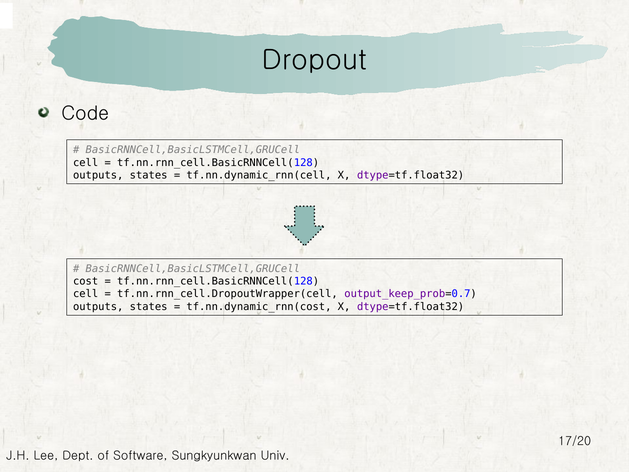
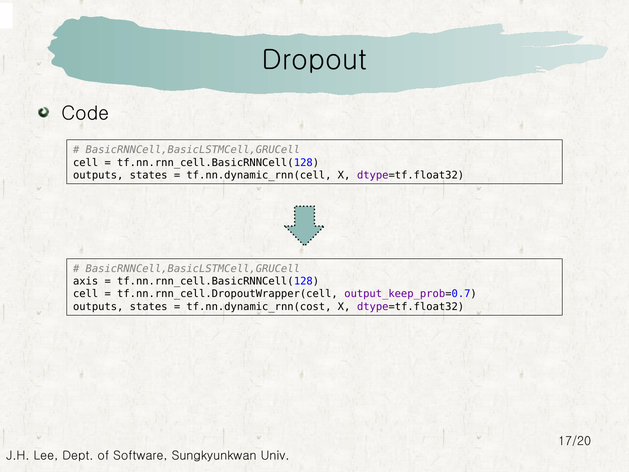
cost: cost -> axis
